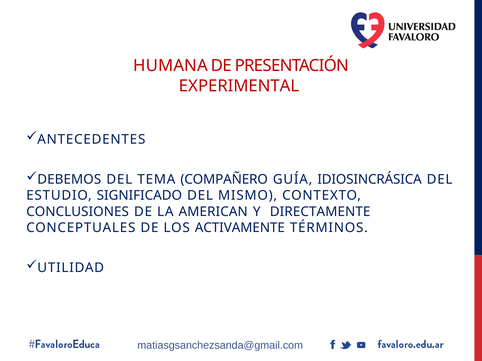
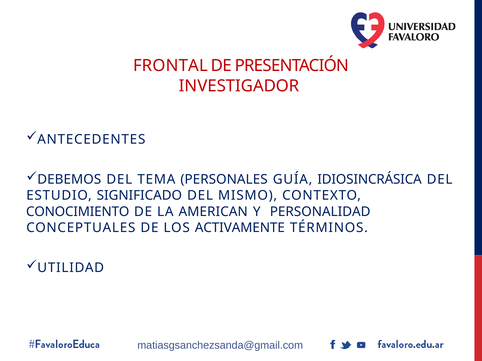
HUMANA: HUMANA -> FRONTAL
EXPERIMENTAL: EXPERIMENTAL -> INVESTIGADOR
COMPAÑERO: COMPAÑERO -> PERSONALES
CONCLUSIONES: CONCLUSIONES -> CONOCIMIENTO
DIRECTAMENTE: DIRECTAMENTE -> PERSONALIDAD
